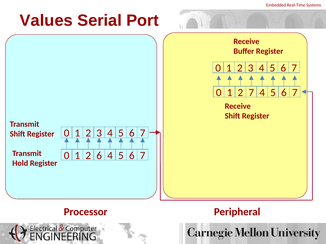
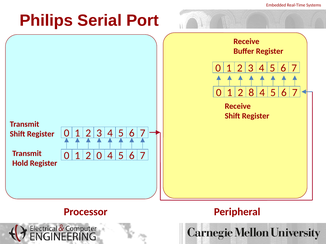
Values: Values -> Philips
2 7: 7 -> 8
2 6: 6 -> 0
